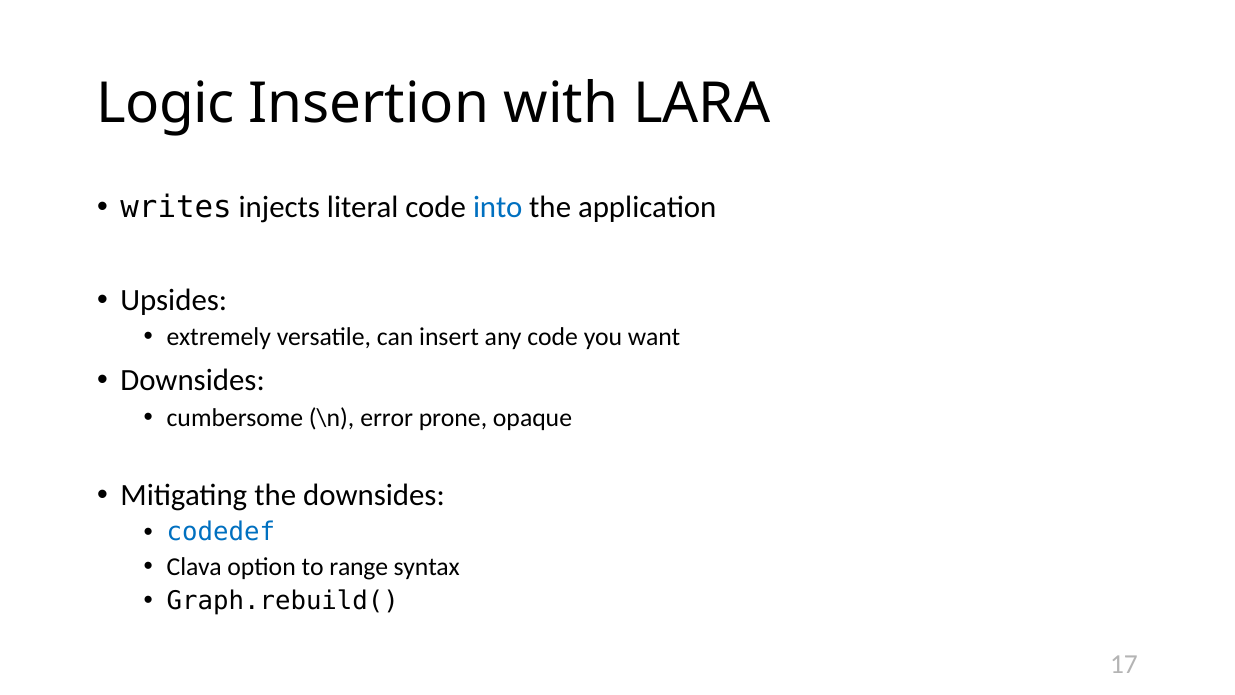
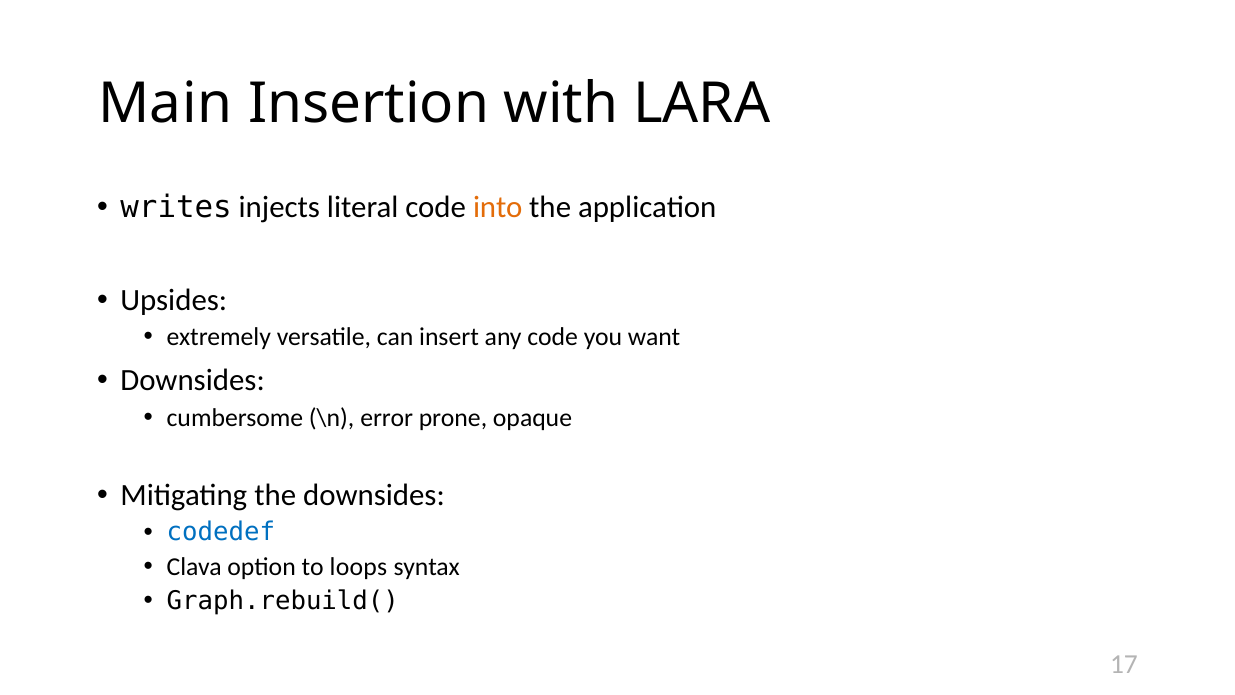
Logic: Logic -> Main
into colour: blue -> orange
range: range -> loops
